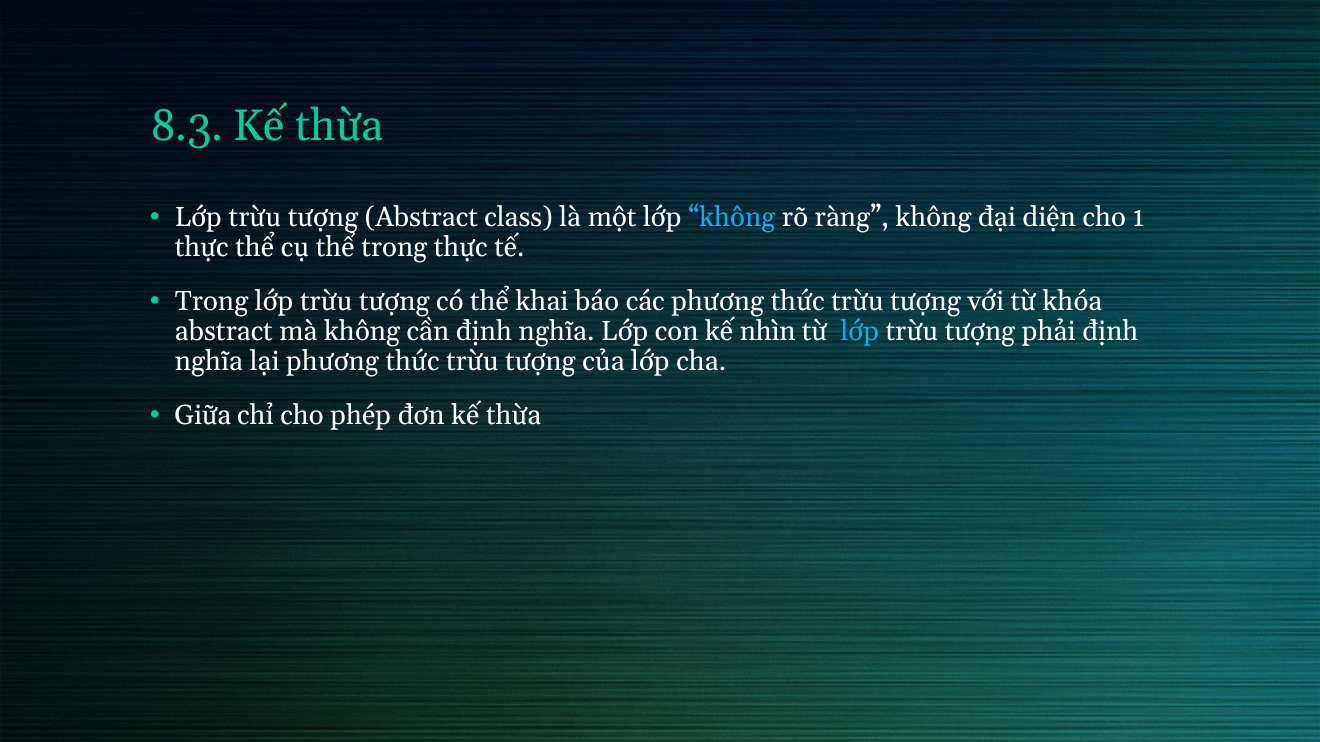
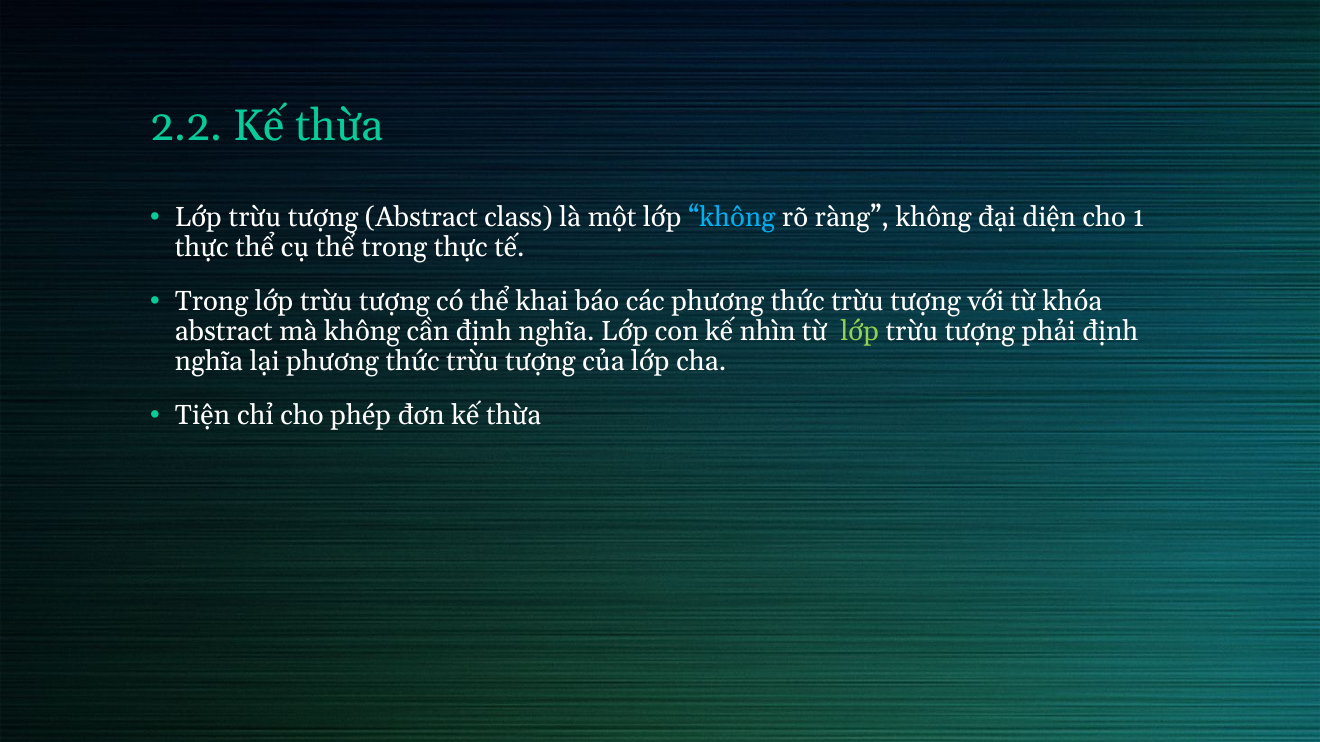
8.3: 8.3 -> 2.2
lớp at (860, 331) colour: light blue -> light green
Giữa: Giữa -> Tiện
